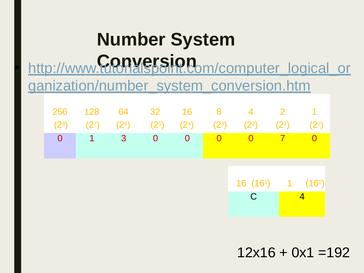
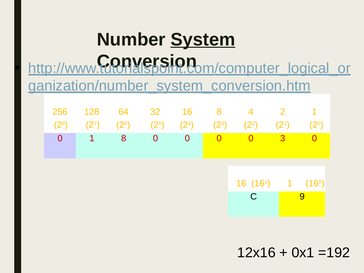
System underline: none -> present
1 3: 3 -> 8
7: 7 -> 3
C 4: 4 -> 9
